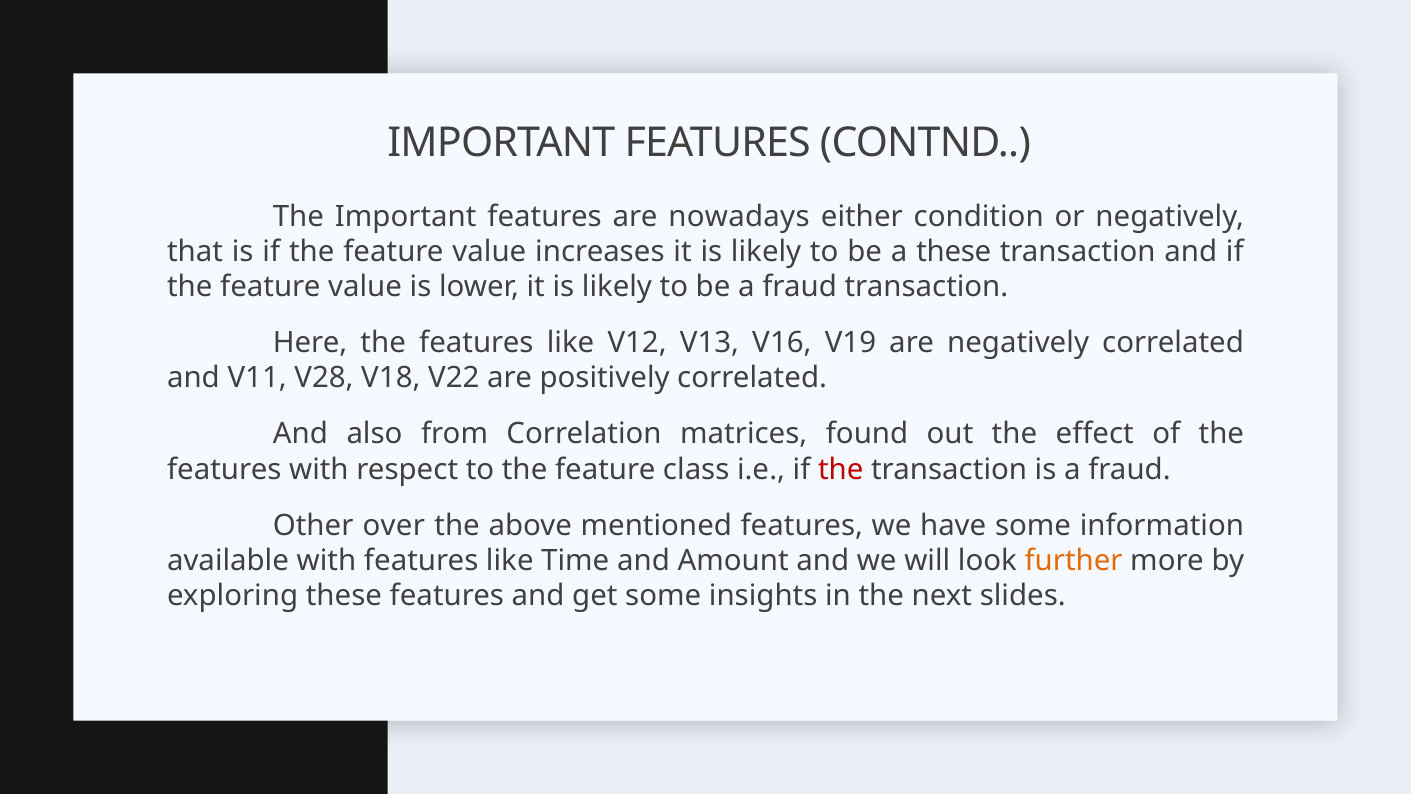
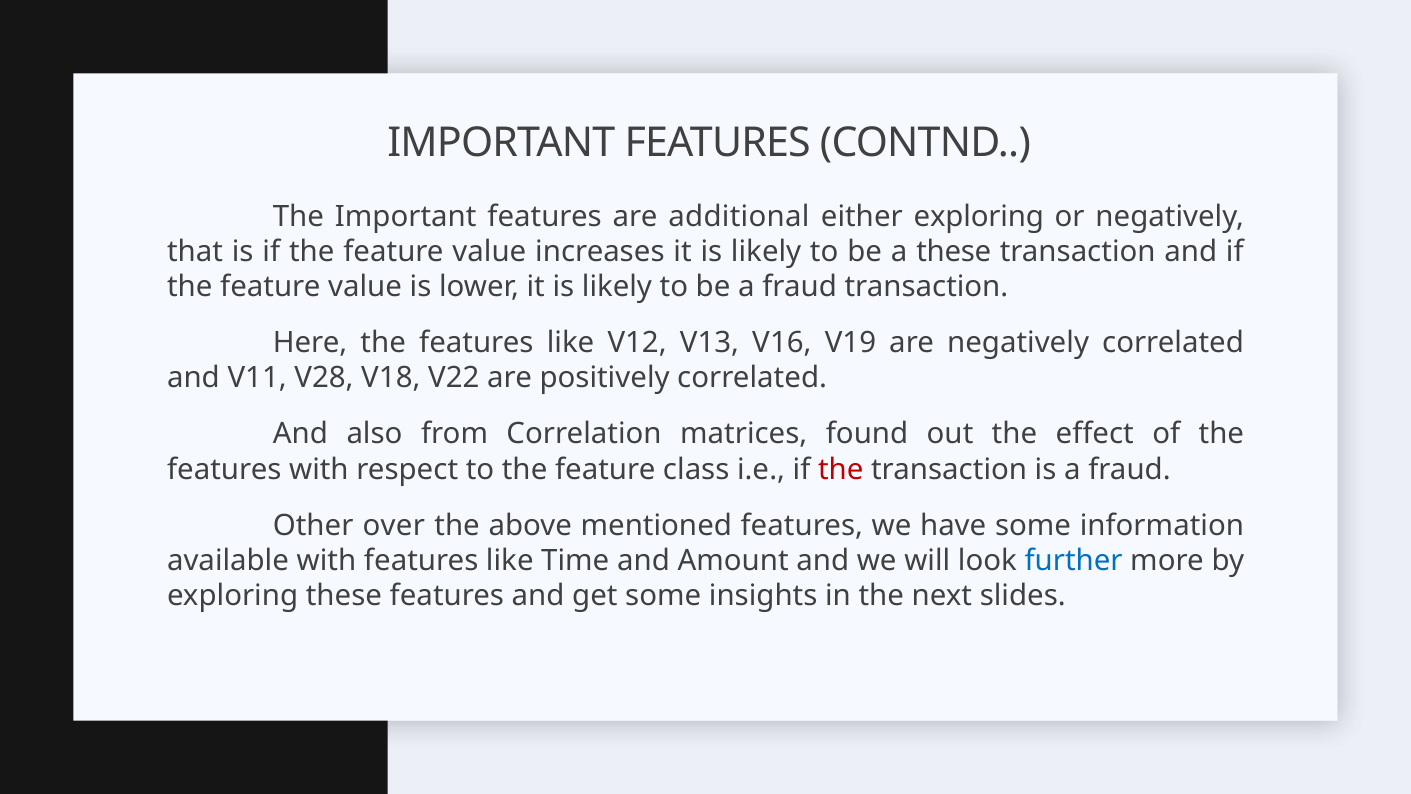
nowadays: nowadays -> additional
either condition: condition -> exploring
further colour: orange -> blue
